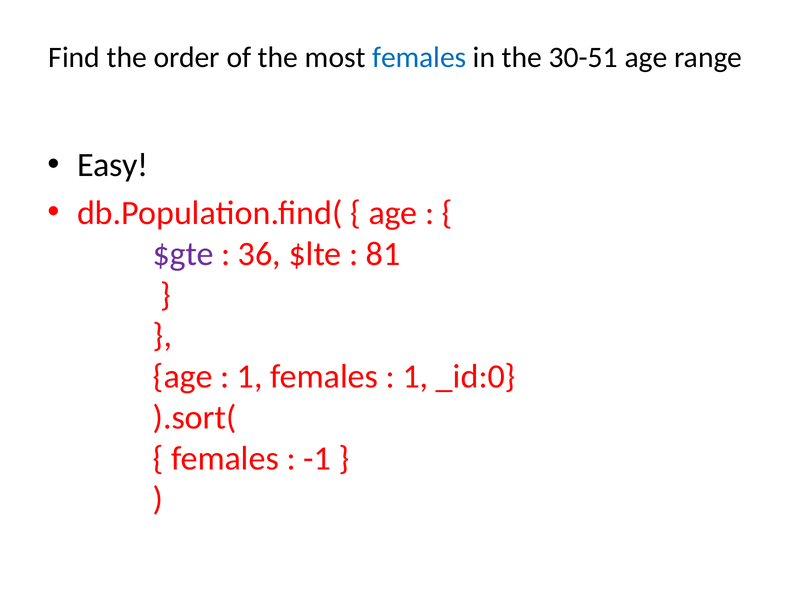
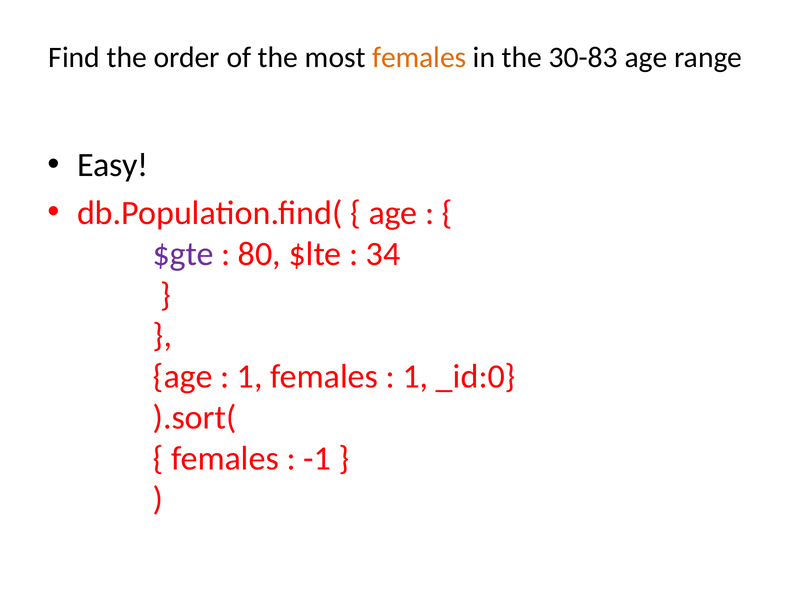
females at (419, 57) colour: blue -> orange
30-51: 30-51 -> 30-83
36: 36 -> 80
81: 81 -> 34
